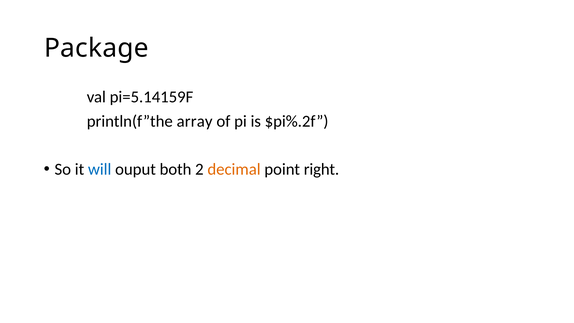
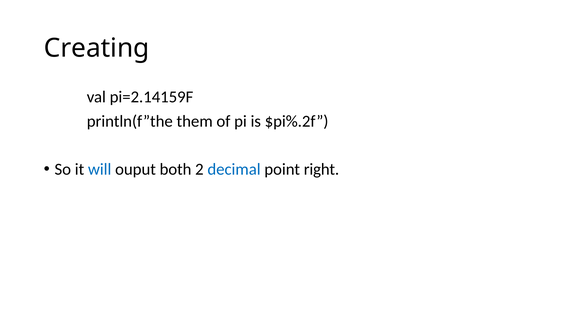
Package: Package -> Creating
pi=5.14159F: pi=5.14159F -> pi=2.14159F
array: array -> them
decimal colour: orange -> blue
